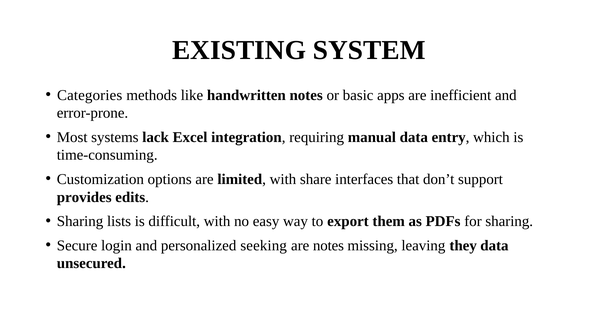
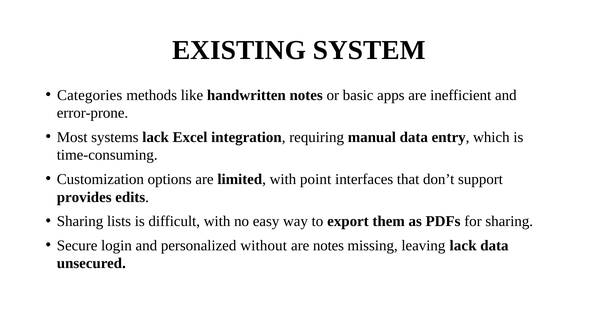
share: share -> point
seeking: seeking -> without
leaving they: they -> lack
